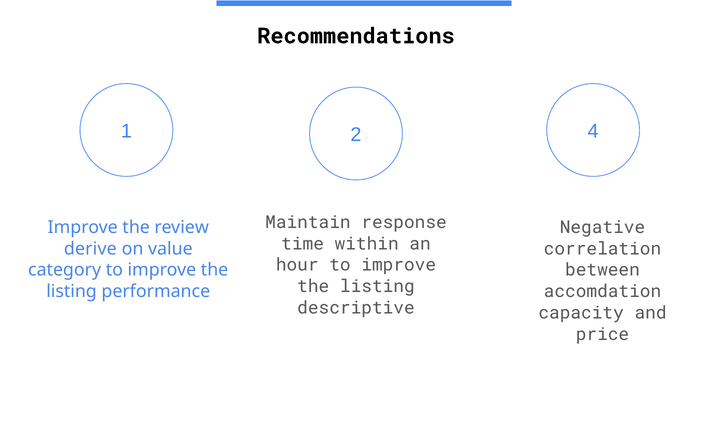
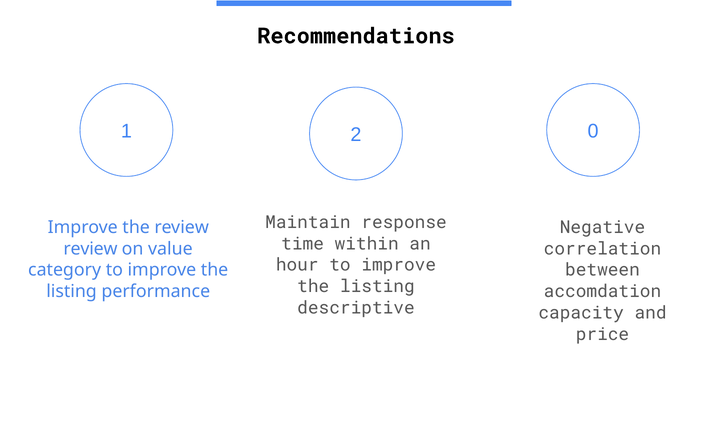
4: 4 -> 0
derive at (90, 249): derive -> review
